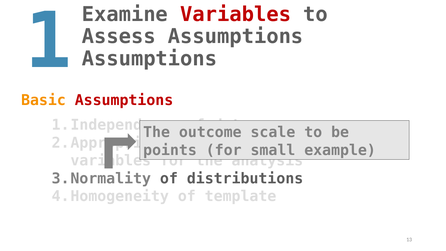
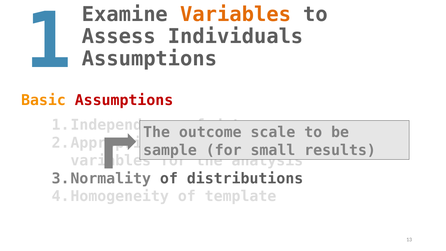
Variables at (236, 14) colour: red -> orange
Assess Assumptions: Assumptions -> Individuals
points: points -> sample
example: example -> results
